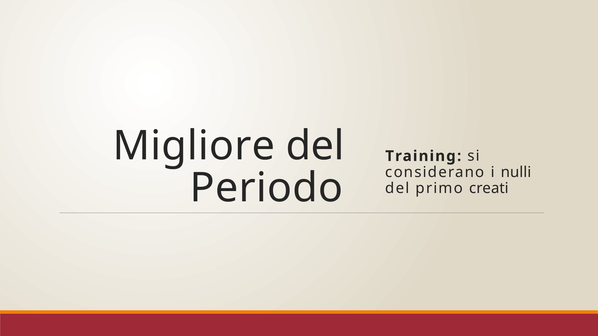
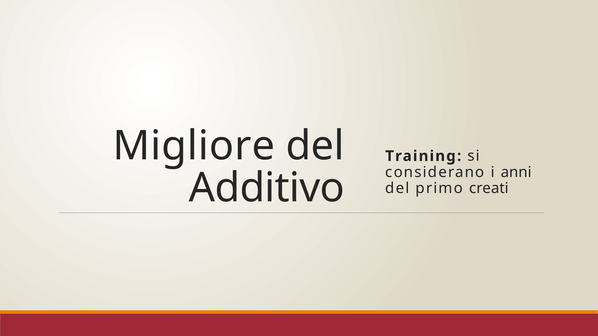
nulli: nulli -> anni
Periodo: Periodo -> Additivo
